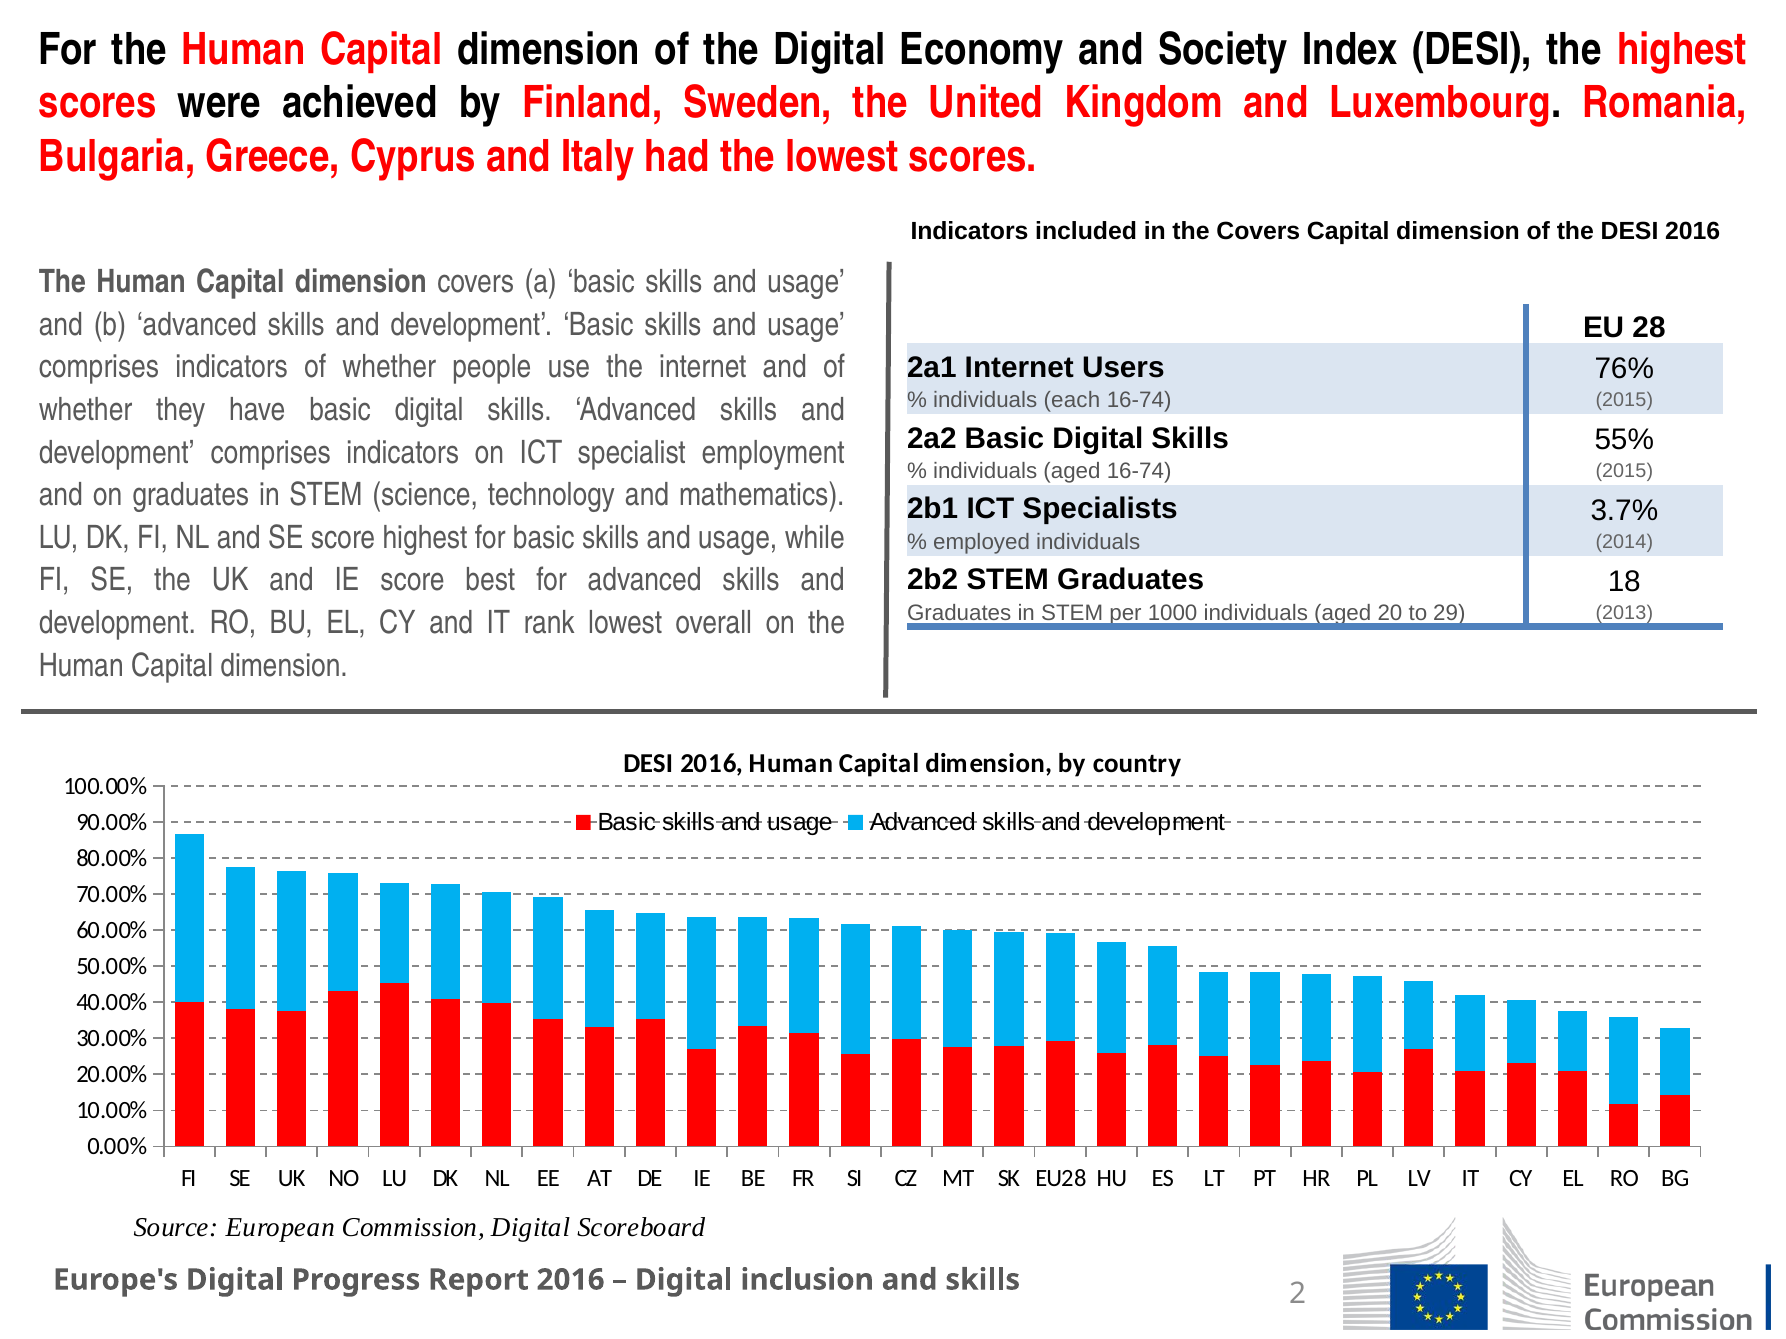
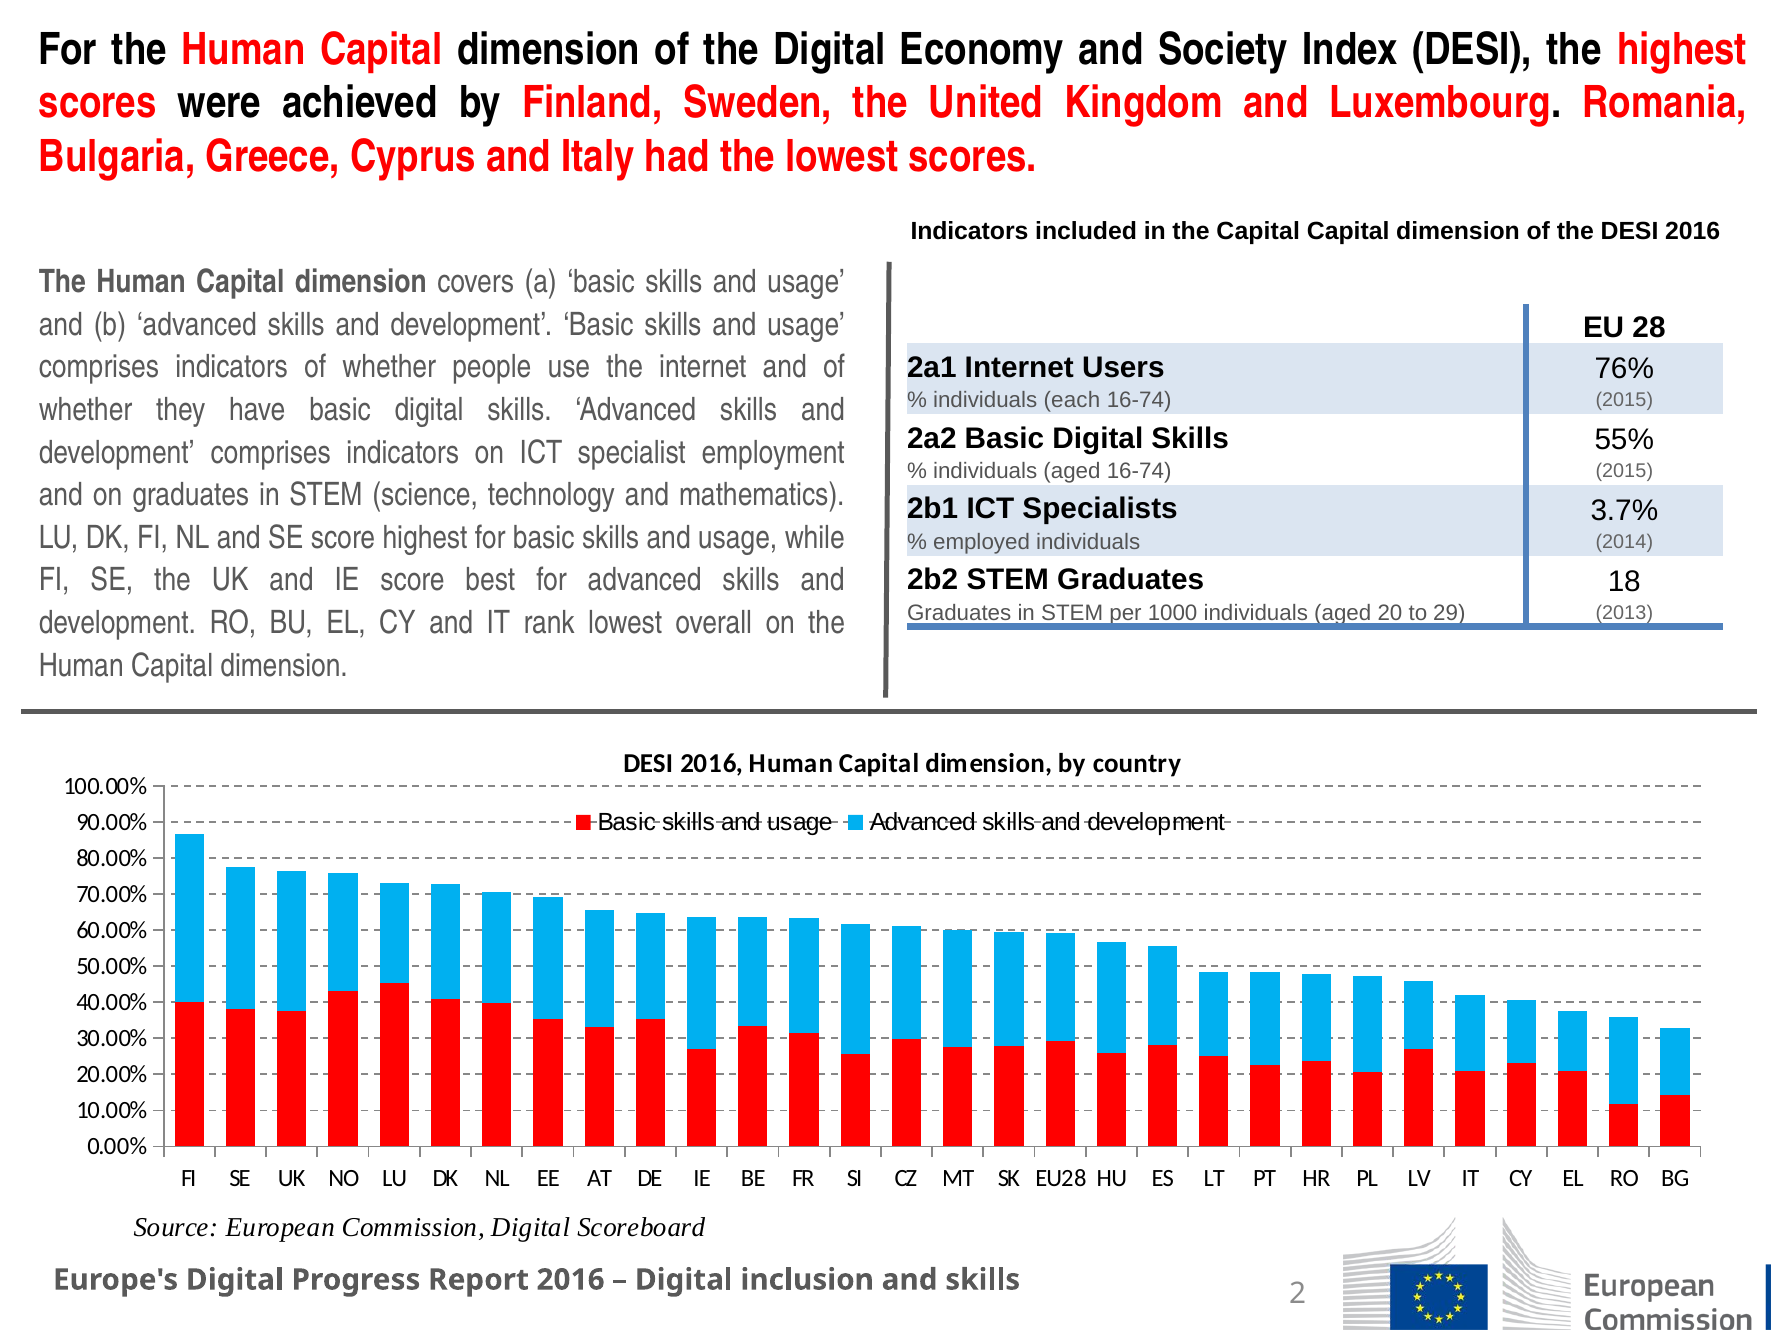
the Covers: Covers -> Capital
